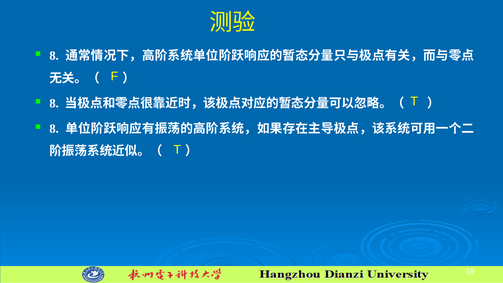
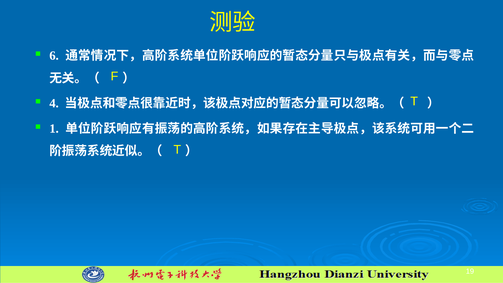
8 at (54, 56): 8 -> 6
8 at (54, 103): 8 -> 4
8 at (54, 128): 8 -> 1
